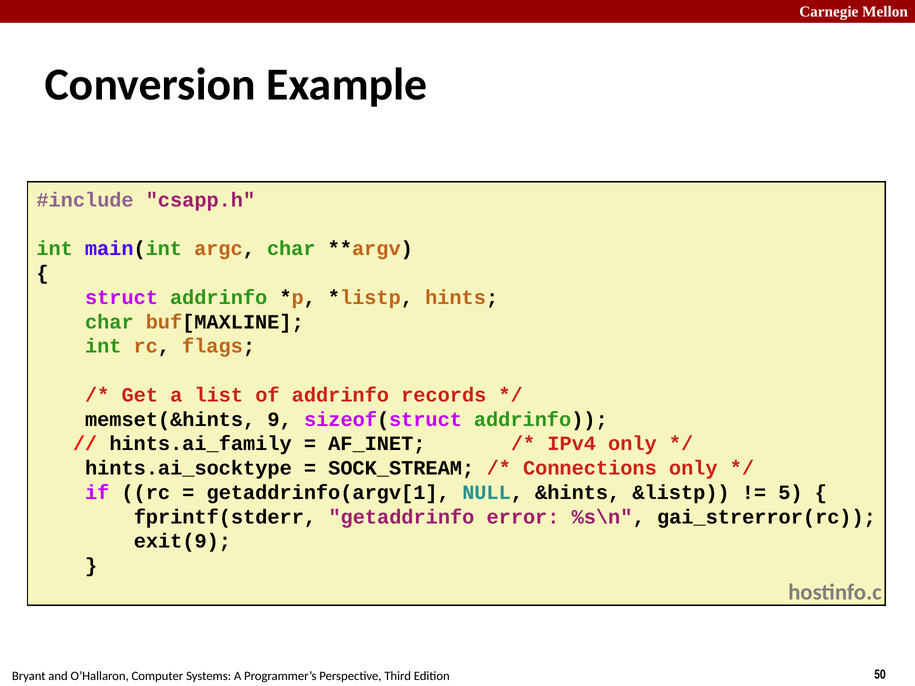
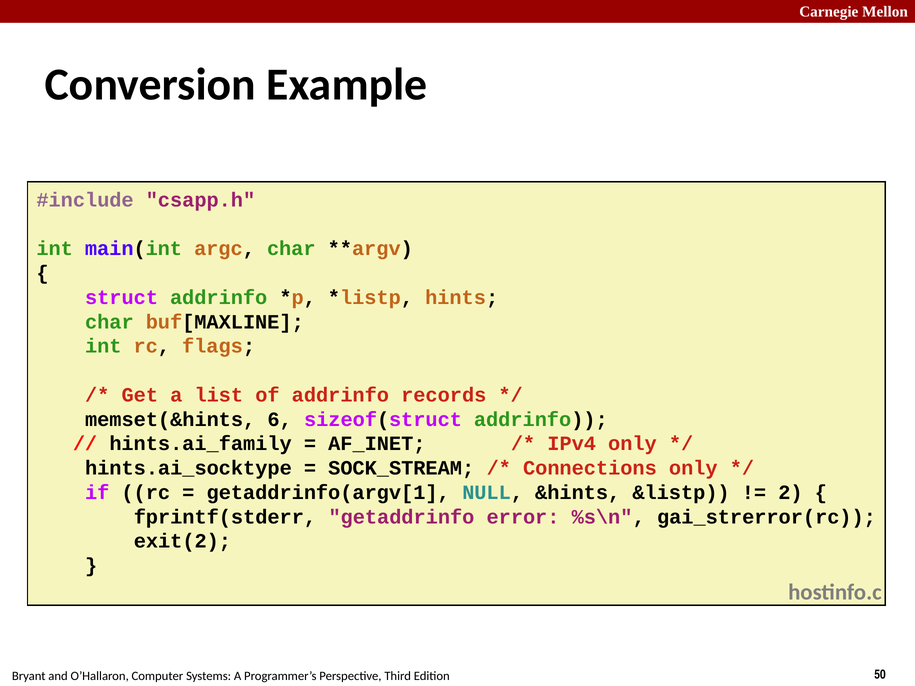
9: 9 -> 6
5: 5 -> 2
exit(9: exit(9 -> exit(2
